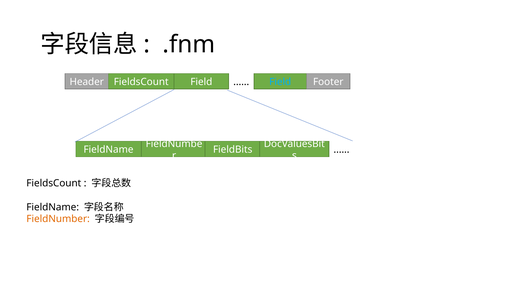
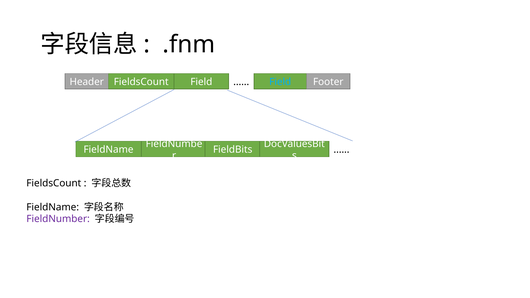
FieldNumber colour: orange -> purple
